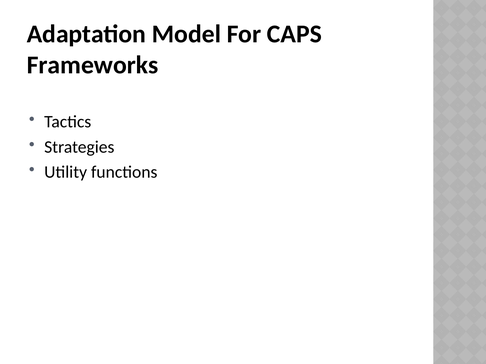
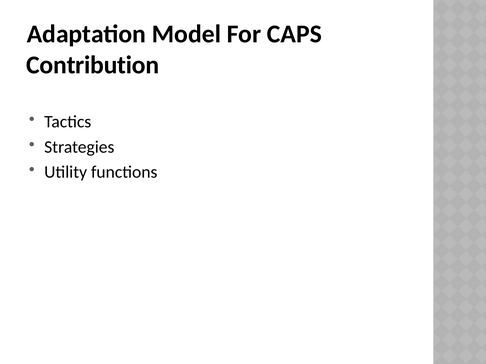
Frameworks: Frameworks -> Contribution
